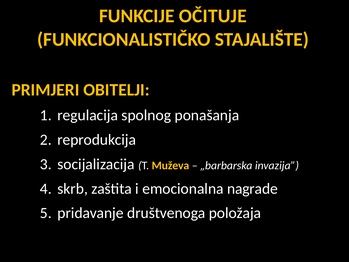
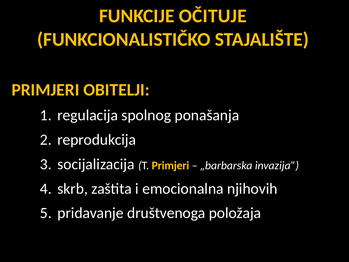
T Muževa: Muževa -> Primjeri
nagrade: nagrade -> njihovih
